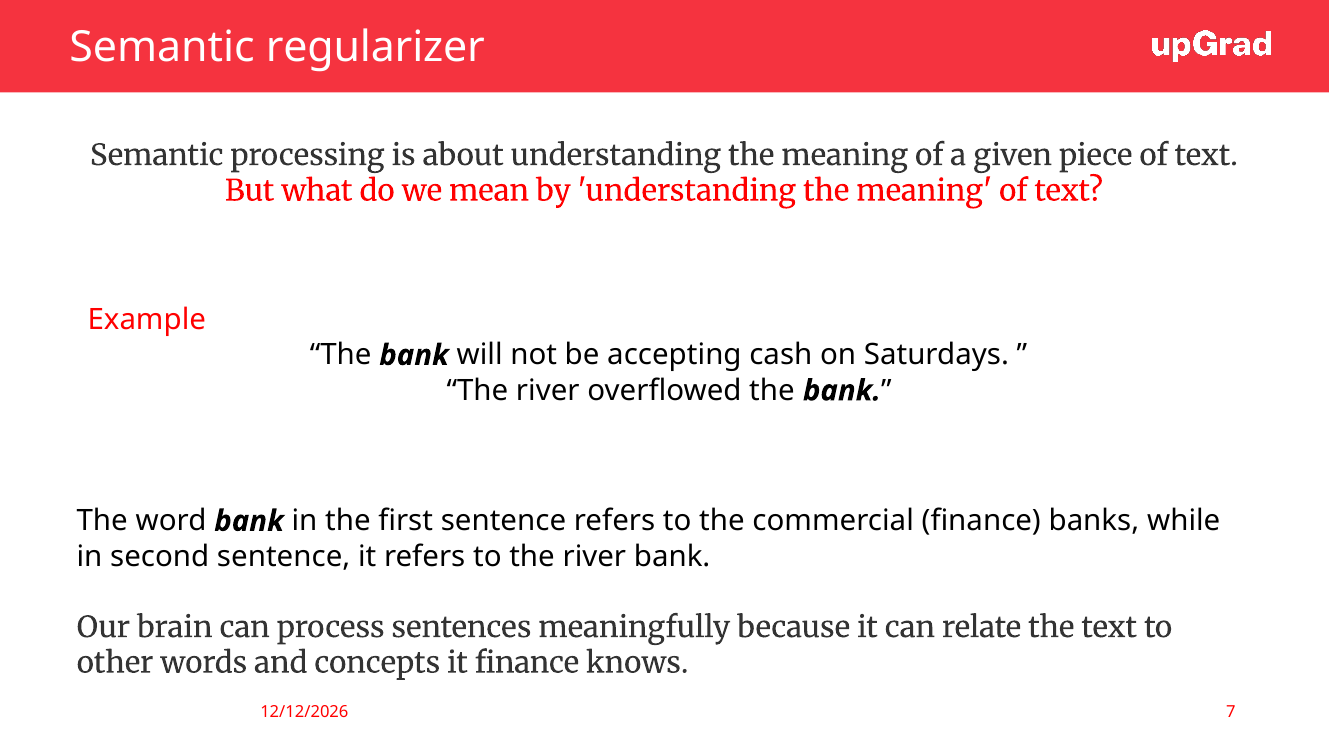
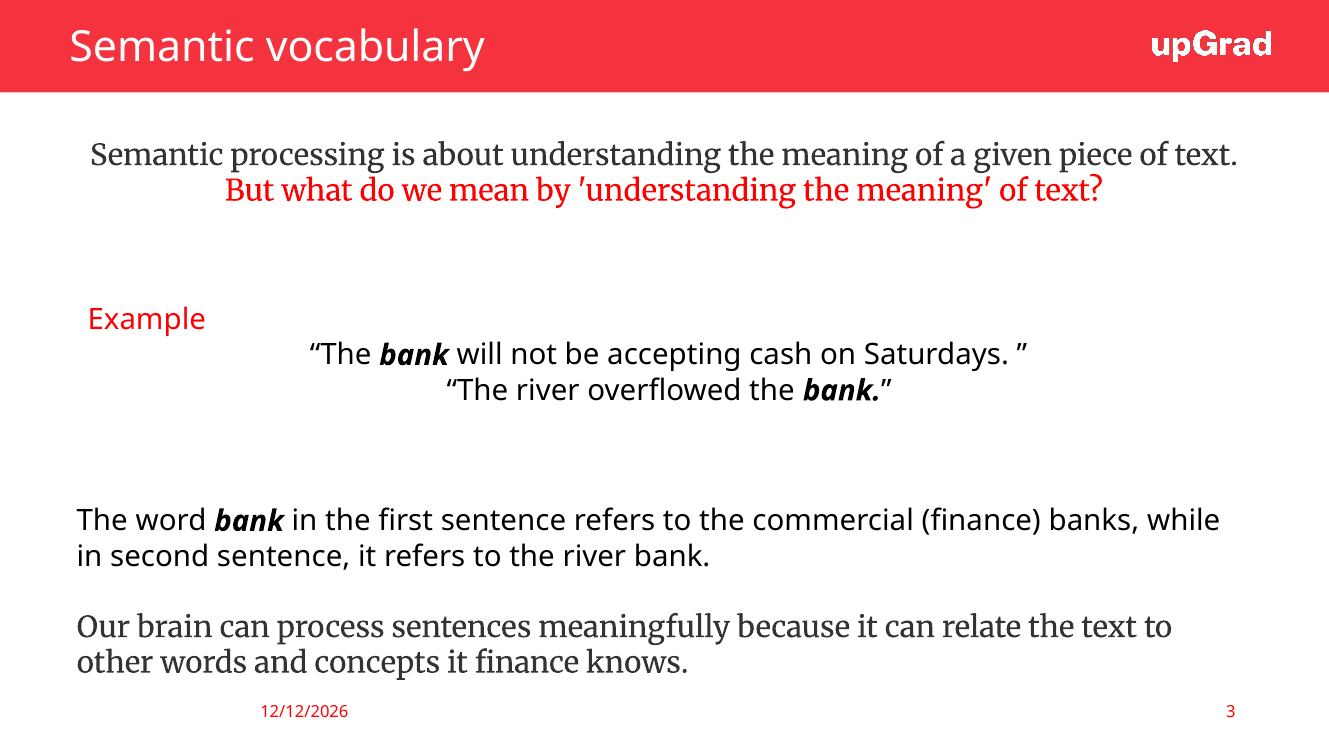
regularizer: regularizer -> vocabulary
7: 7 -> 3
